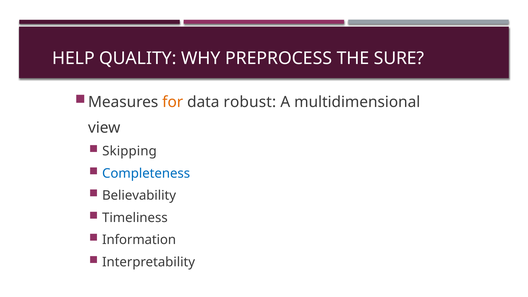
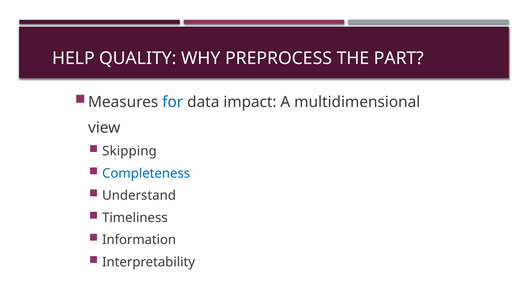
SURE: SURE -> PART
for colour: orange -> blue
robust: robust -> impact
Believability: Believability -> Understand
